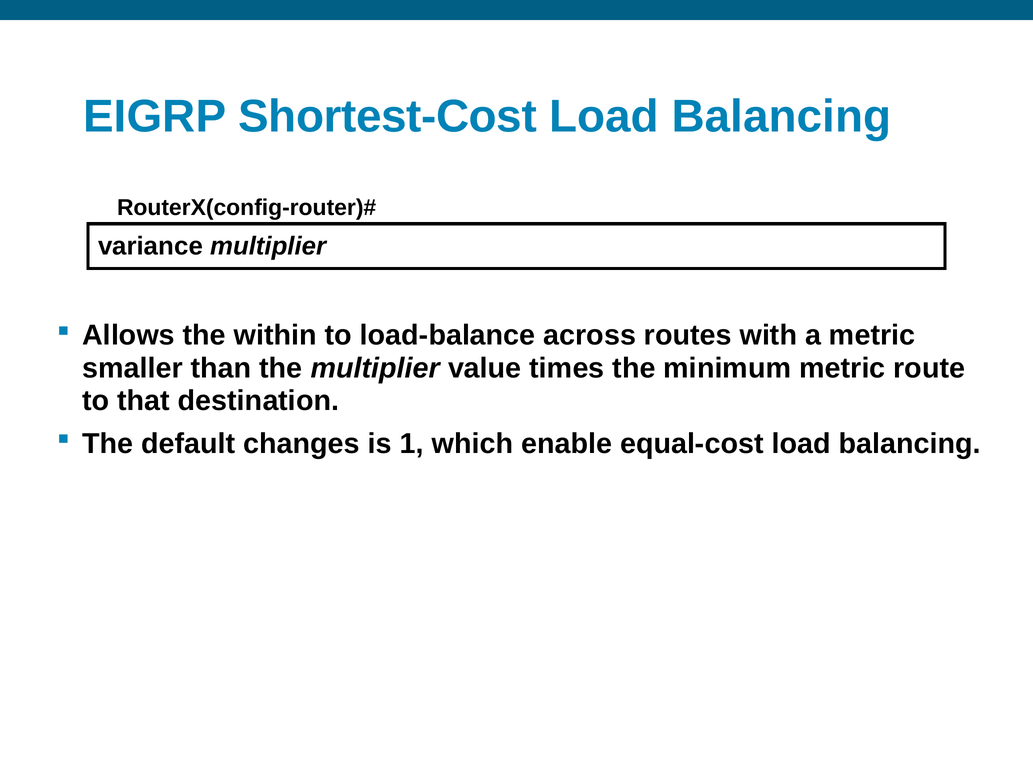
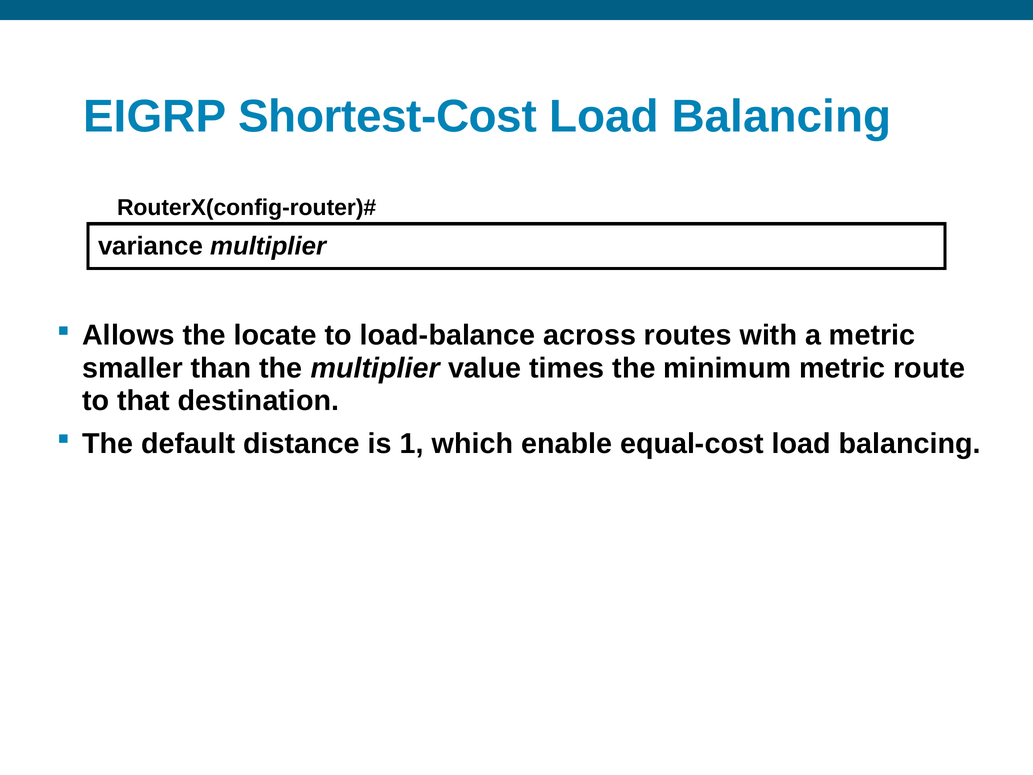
within: within -> locate
changes: changes -> distance
